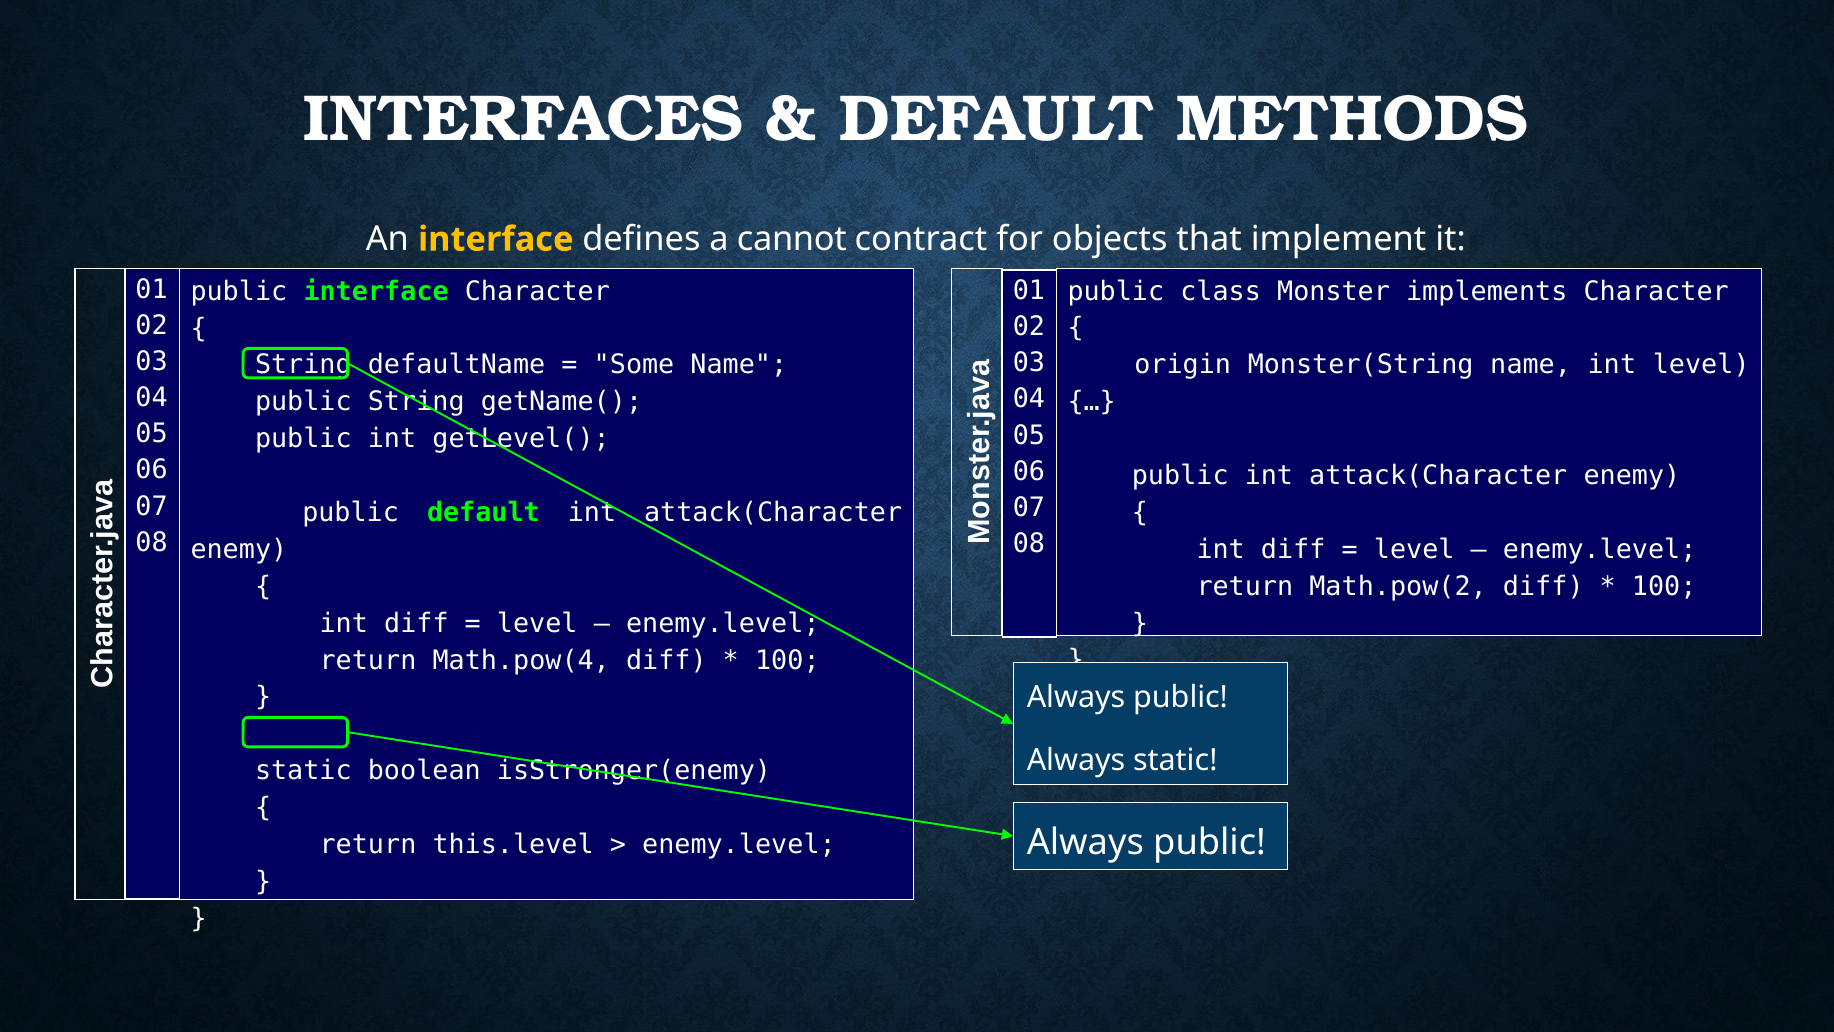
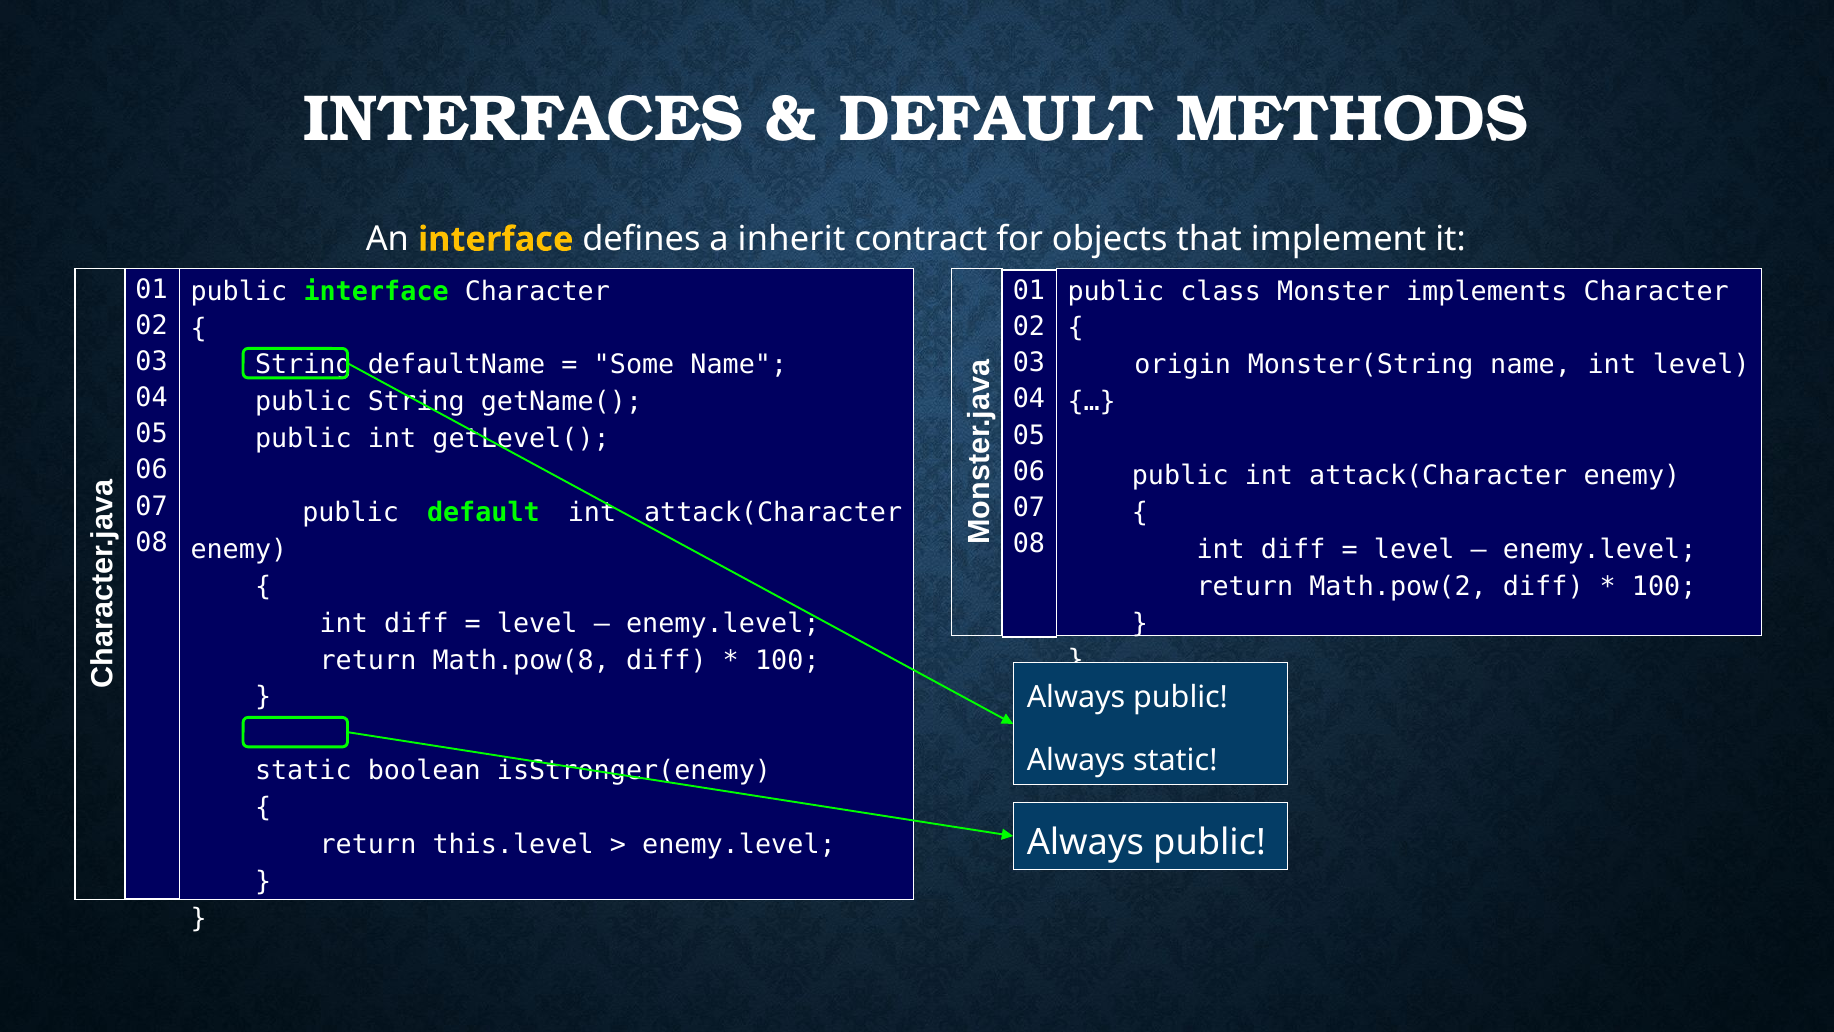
cannot: cannot -> inherit
Math.pow(4: Math.pow(4 -> Math.pow(8
